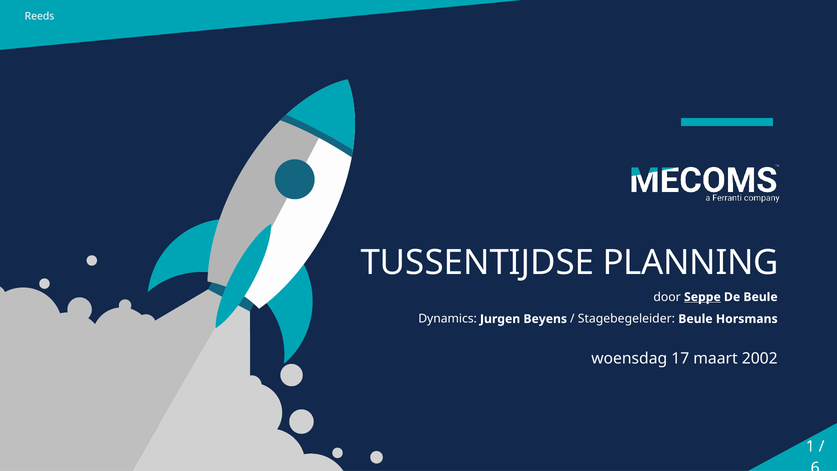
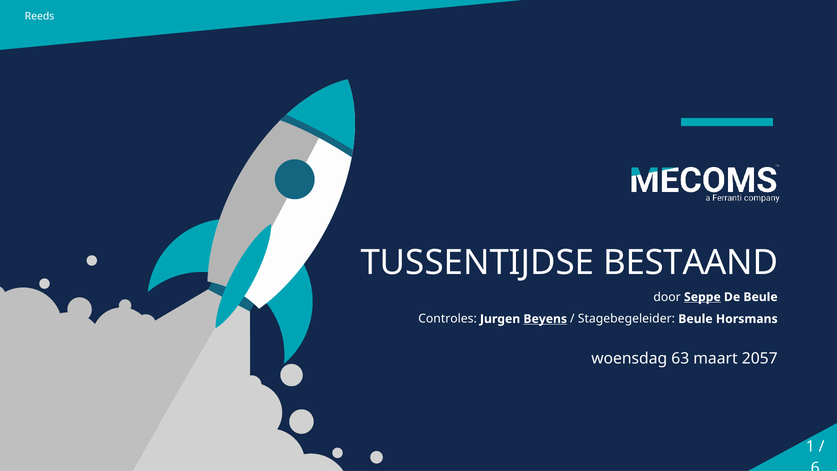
PLANNING: PLANNING -> BESTAAND
Dynamics: Dynamics -> Controles
Beyens underline: none -> present
17: 17 -> 63
2002: 2002 -> 2057
